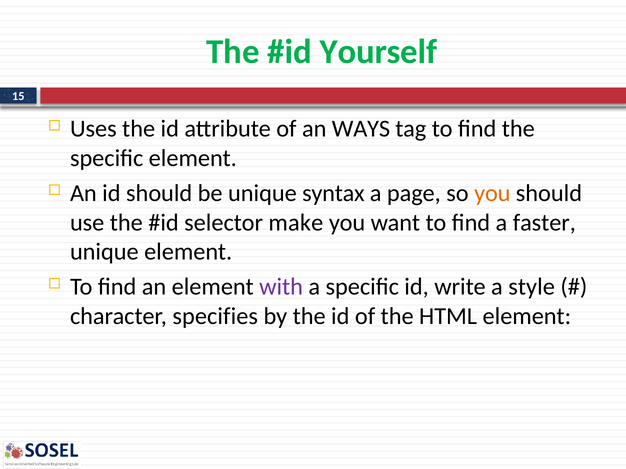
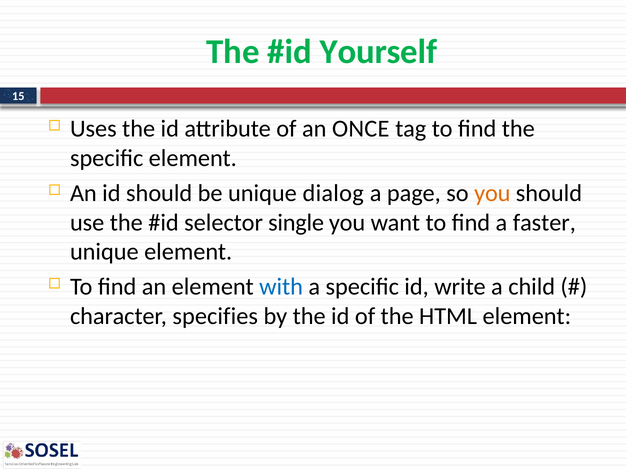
WAYS: WAYS -> ONCE
syntax: syntax -> dialog
make: make -> single
with colour: purple -> blue
style: style -> child
